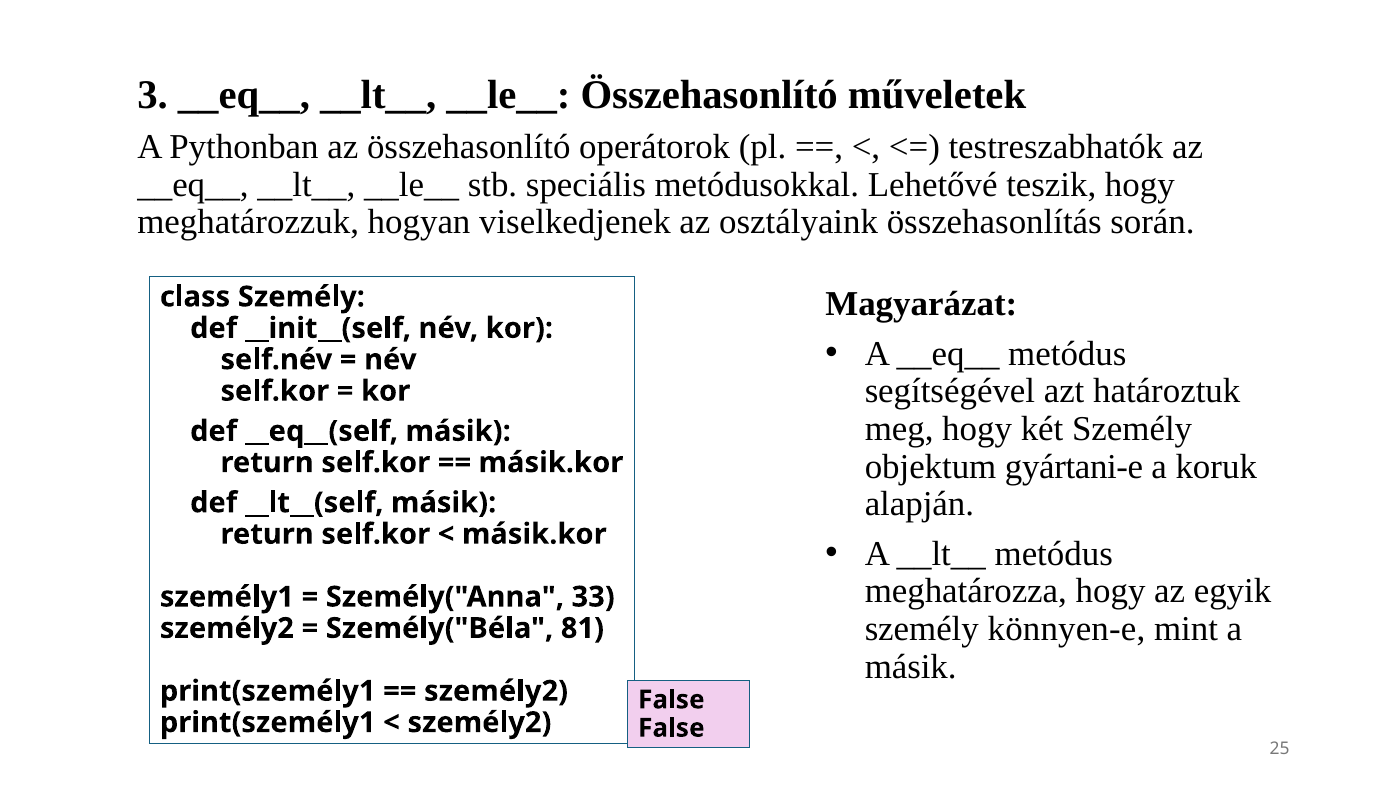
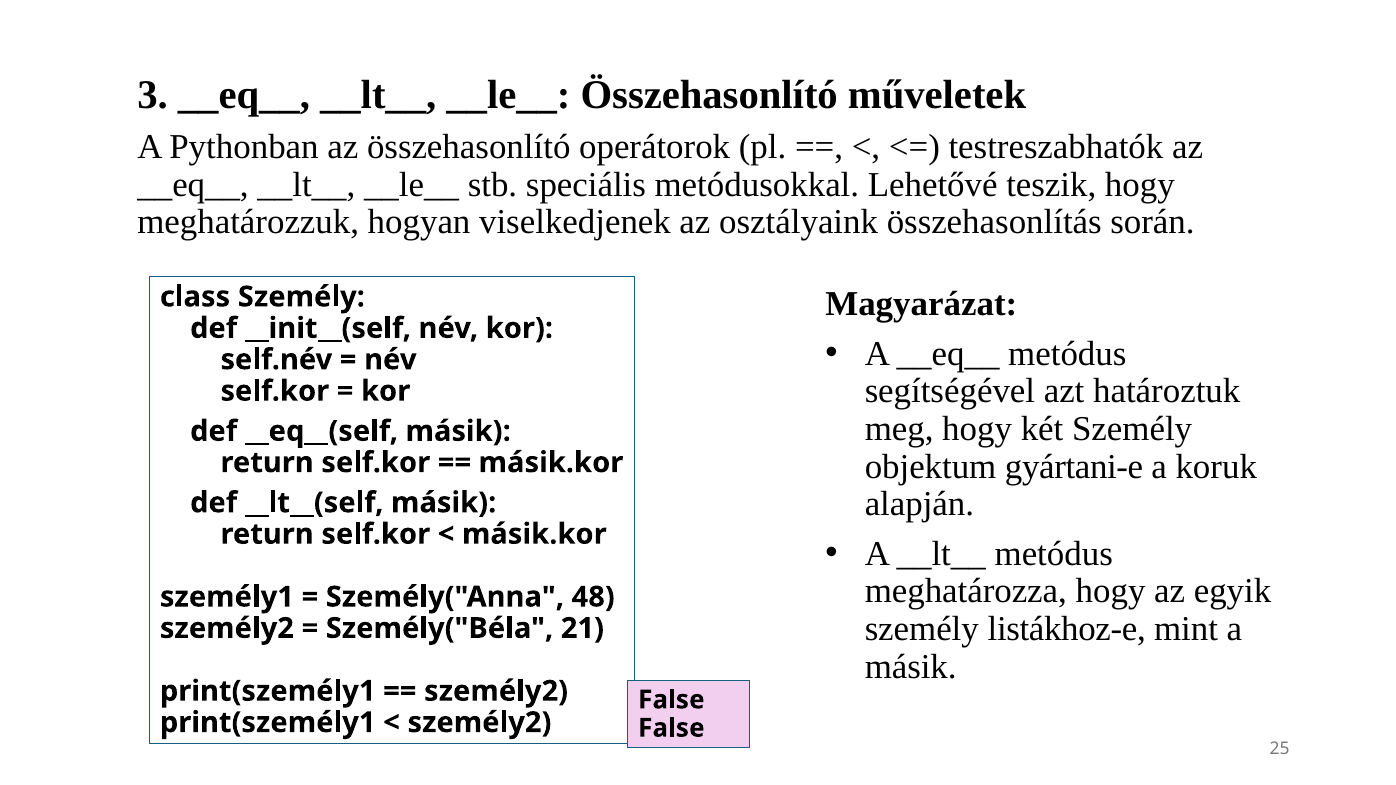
33: 33 -> 48
könnyen-e: könnyen-e -> listákhoz-e
81: 81 -> 21
